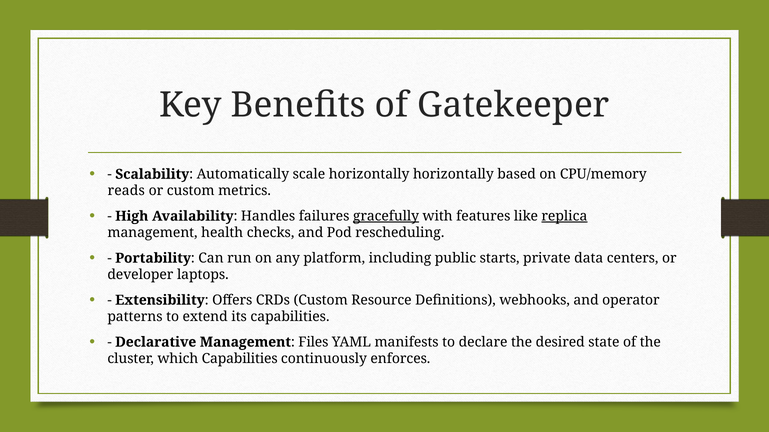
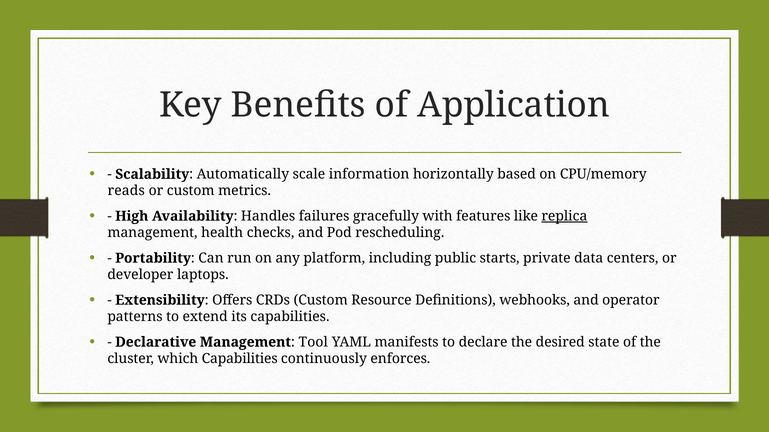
Gatekeeper: Gatekeeper -> Application
scale horizontally: horizontally -> information
gracefully underline: present -> none
Files: Files -> Tool
